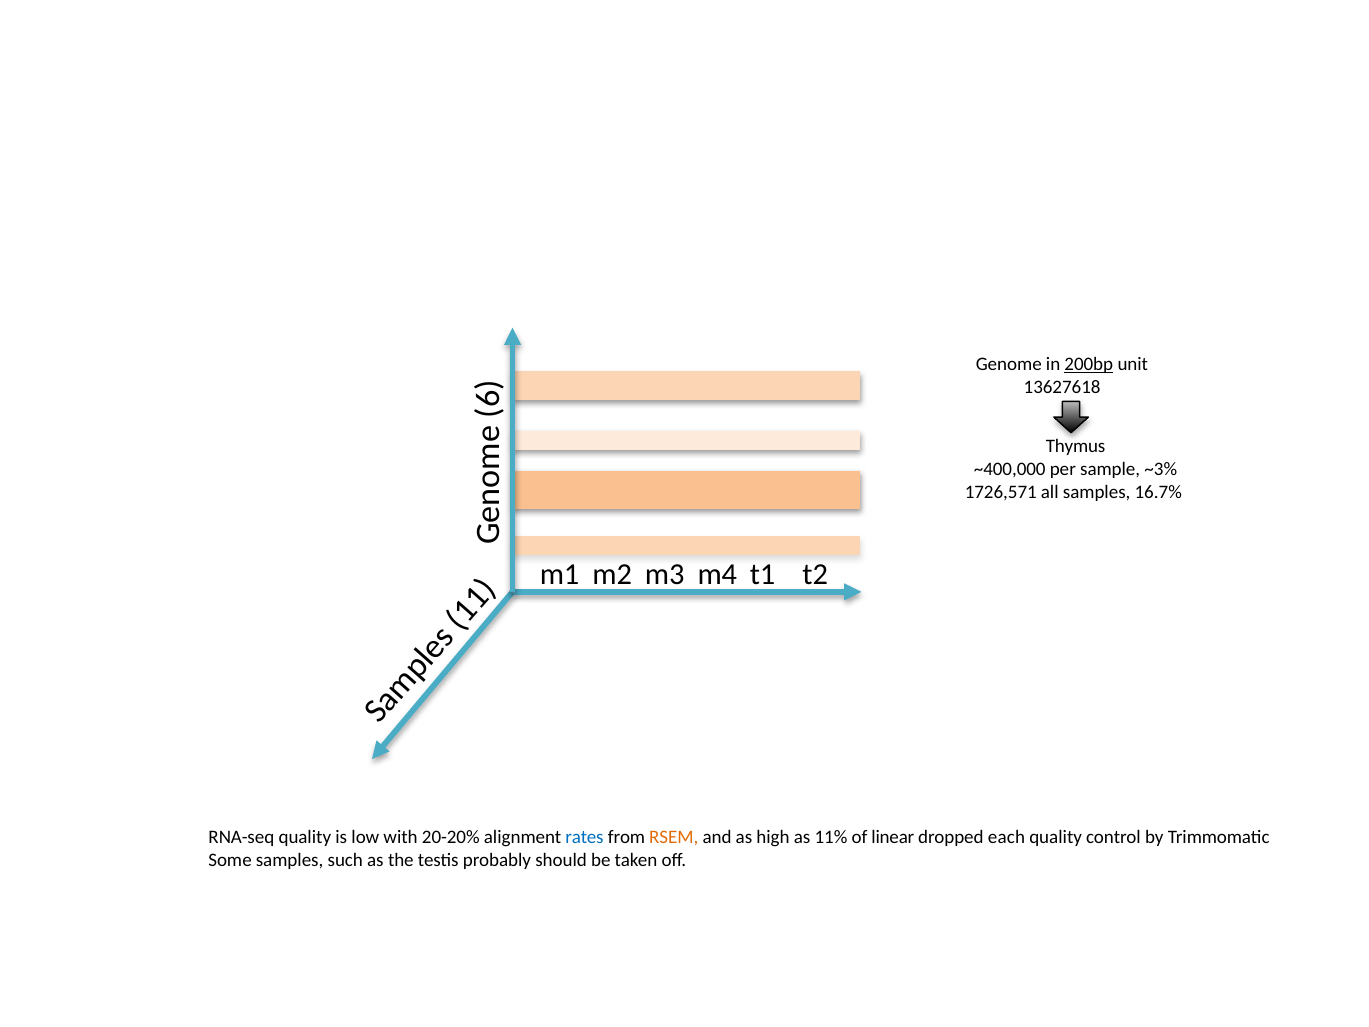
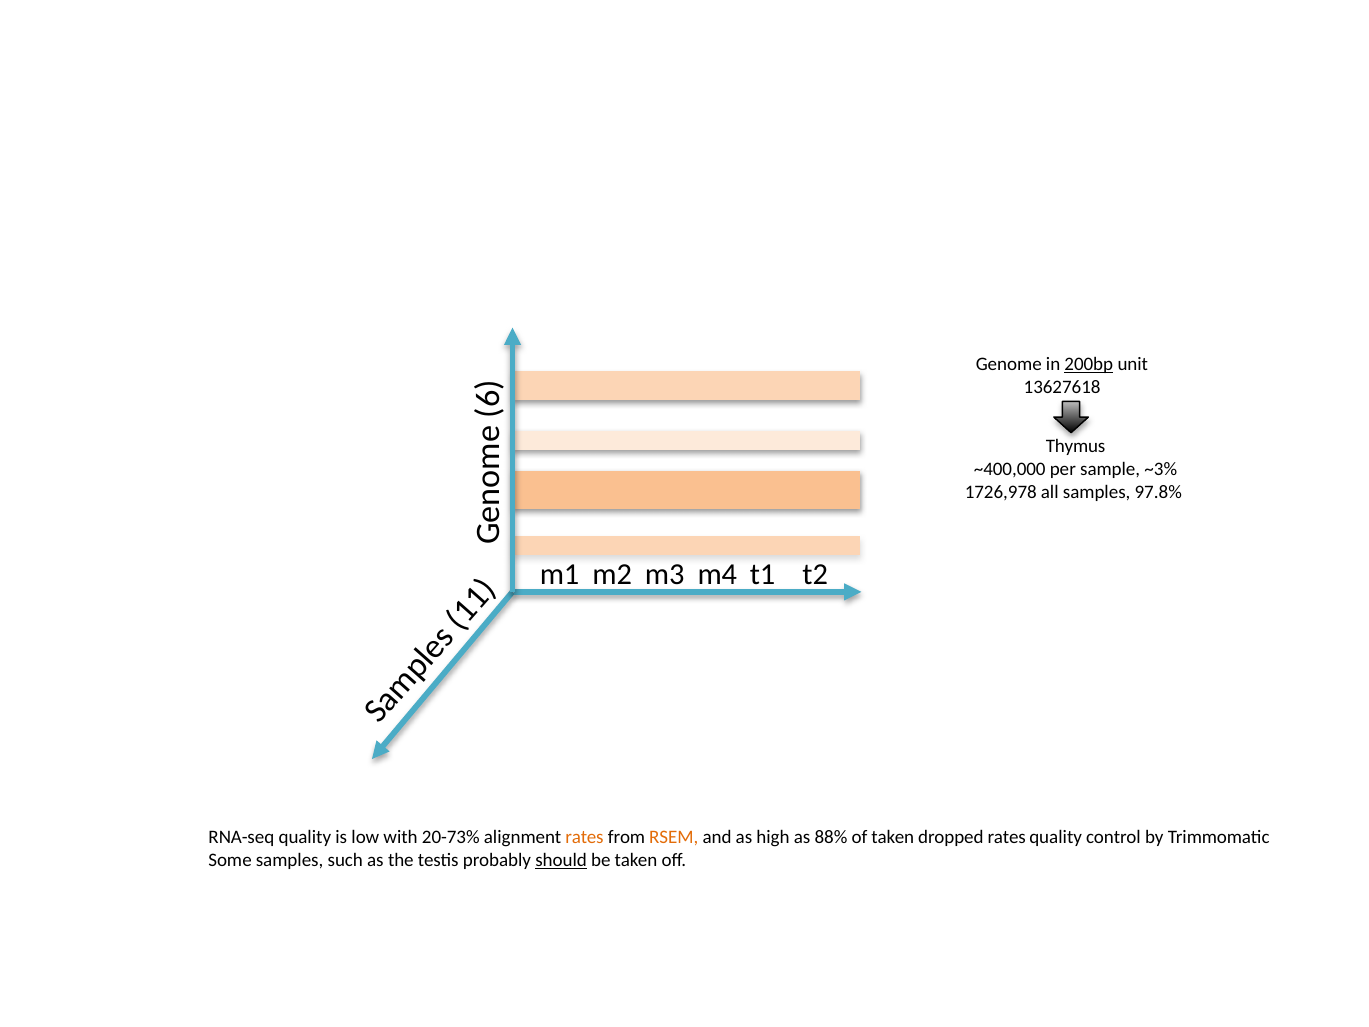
1726,571: 1726,571 -> 1726,978
16.7%: 16.7% -> 97.8%
20-20%: 20-20% -> 20-73%
rates at (585, 837) colour: blue -> orange
11%: 11% -> 88%
of linear: linear -> taken
dropped each: each -> rates
should underline: none -> present
